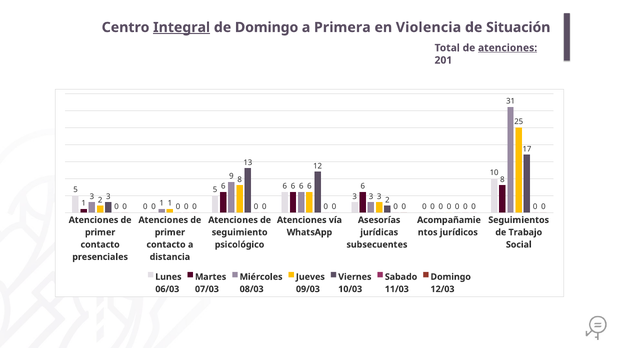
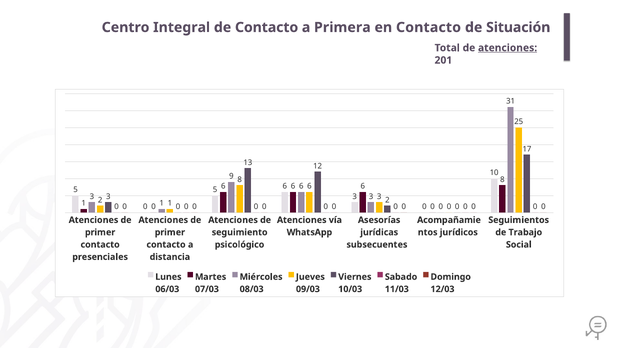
Integral underline: present -> none
de Domingo: Domingo -> Contacto
en Violencia: Violencia -> Contacto
